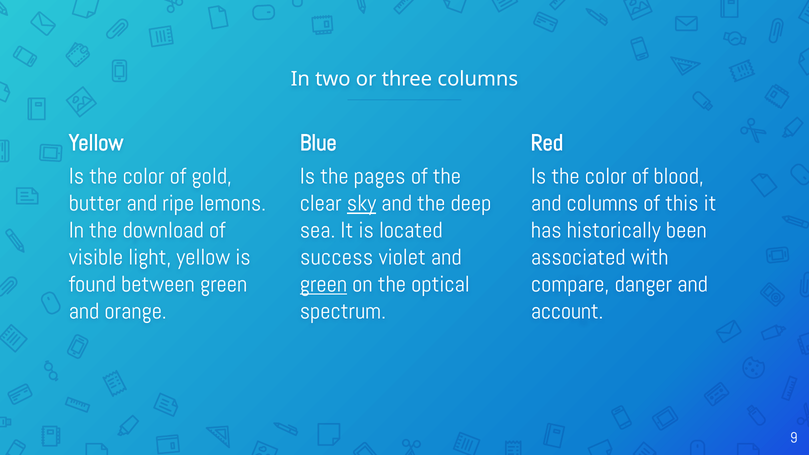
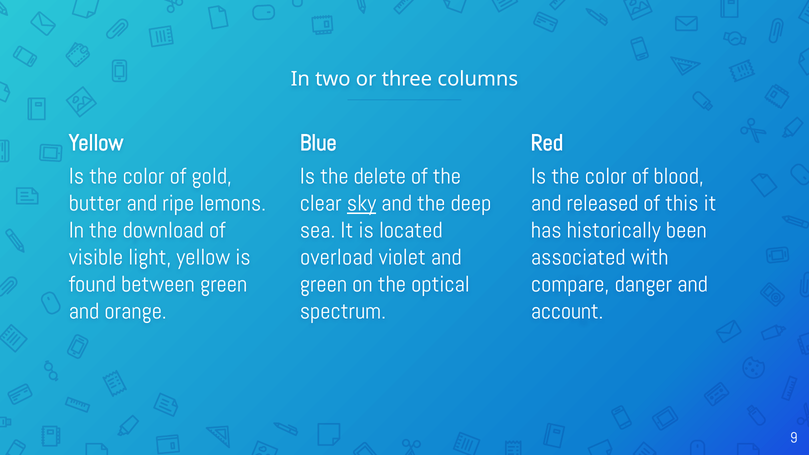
pages: pages -> delete
and columns: columns -> released
success: success -> overload
green at (323, 284) underline: present -> none
